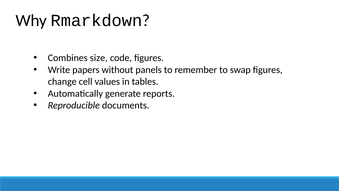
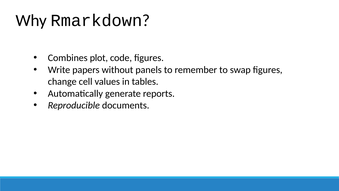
size: size -> plot
